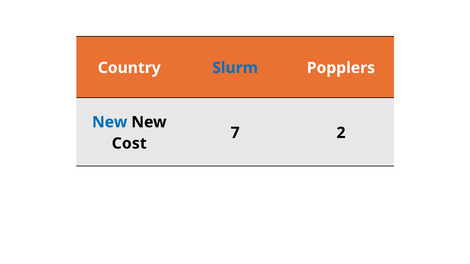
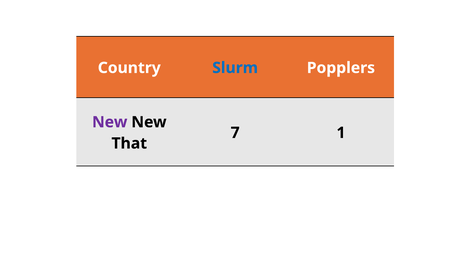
New at (110, 122) colour: blue -> purple
2: 2 -> 1
Cost: Cost -> That
